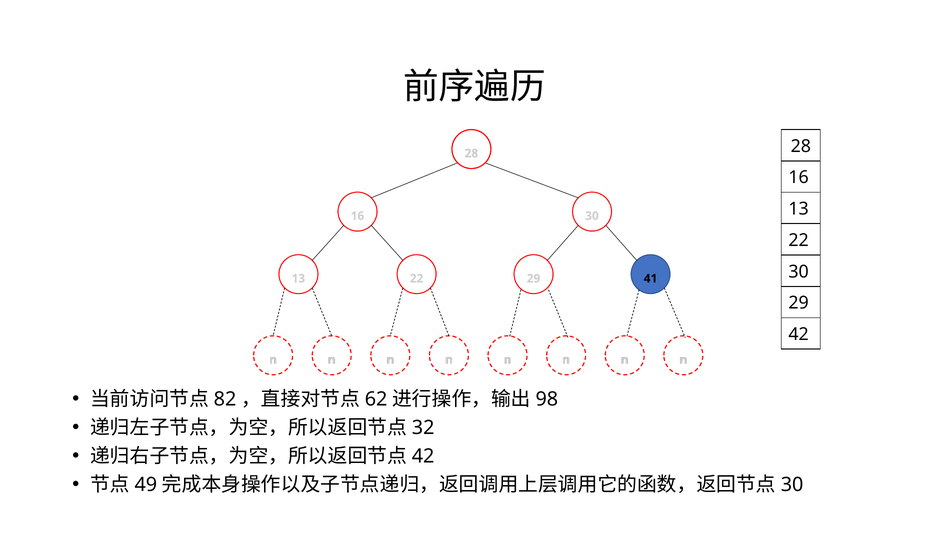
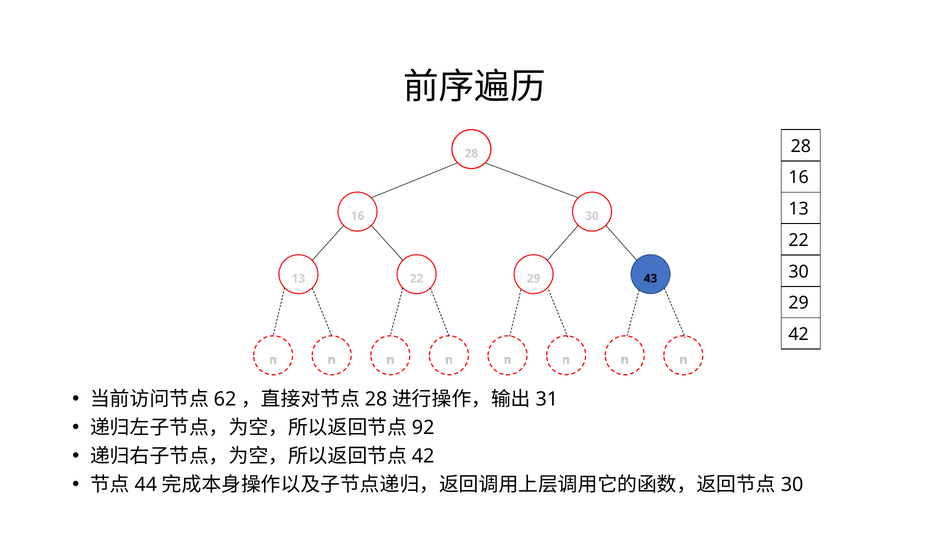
41: 41 -> 43
82: 82 -> 62
62 at (376, 399): 62 -> 28
98: 98 -> 31
32: 32 -> 92
49: 49 -> 44
